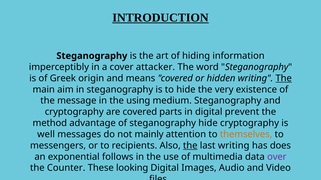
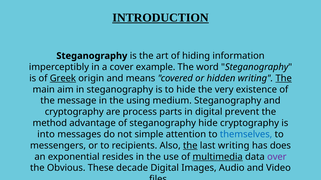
attacker: attacker -> example
Greek underline: none -> present
are covered: covered -> process
well: well -> into
mainly: mainly -> simple
themselves colour: orange -> blue
follows: follows -> resides
multimedia underline: none -> present
Counter: Counter -> Obvious
looking: looking -> decade
